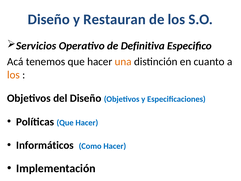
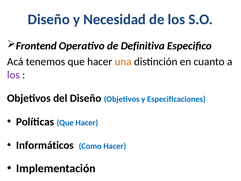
Restauran: Restauran -> Necesidad
Servicios: Servicios -> Frontend
los at (13, 75) colour: orange -> purple
